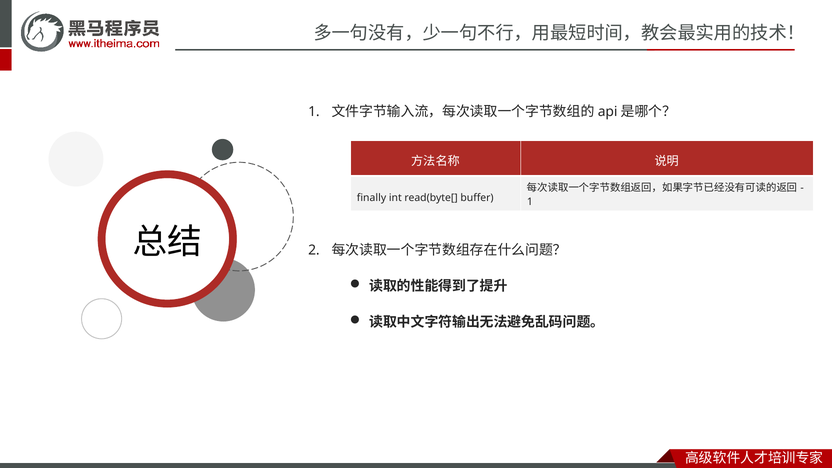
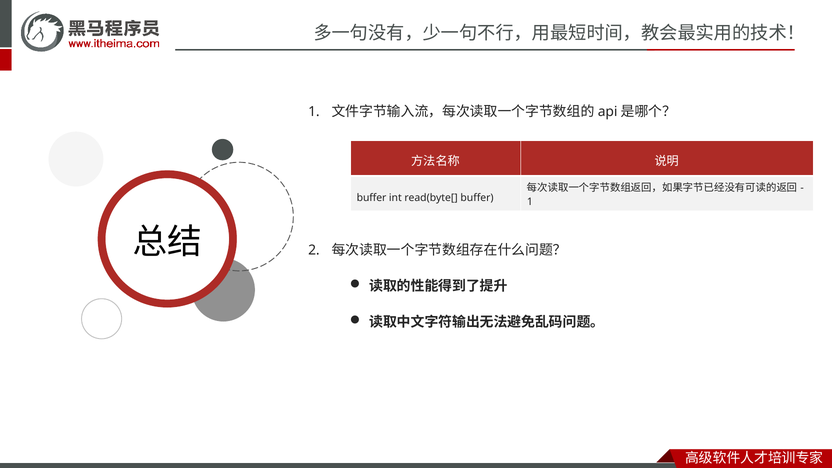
finally at (371, 198): finally -> buffer
